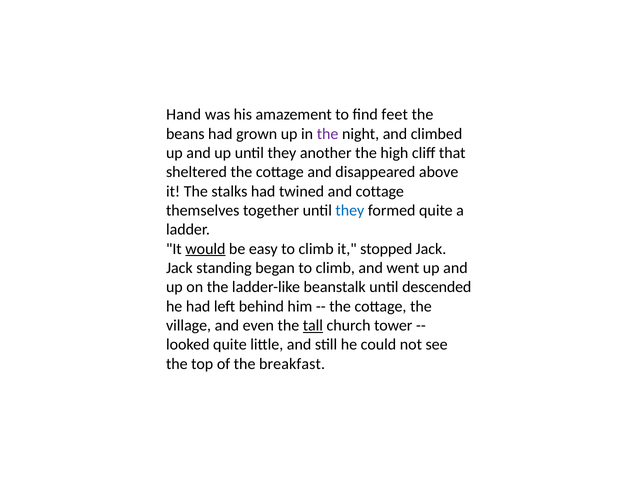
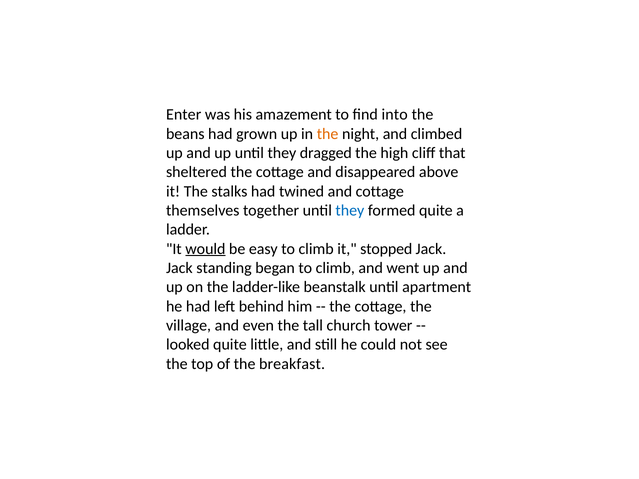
Hand: Hand -> Enter
feet: feet -> into
the at (328, 134) colour: purple -> orange
another: another -> dragged
descended: descended -> apartment
tall underline: present -> none
